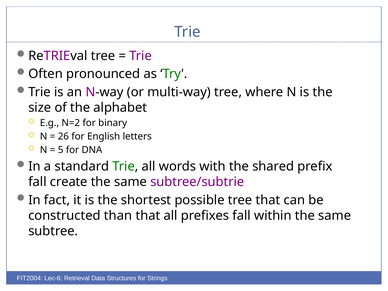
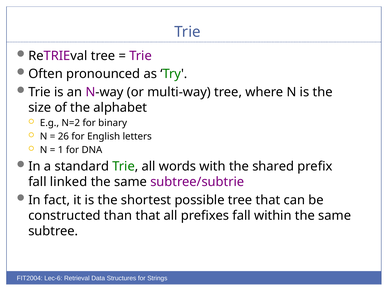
5: 5 -> 1
create: create -> linked
